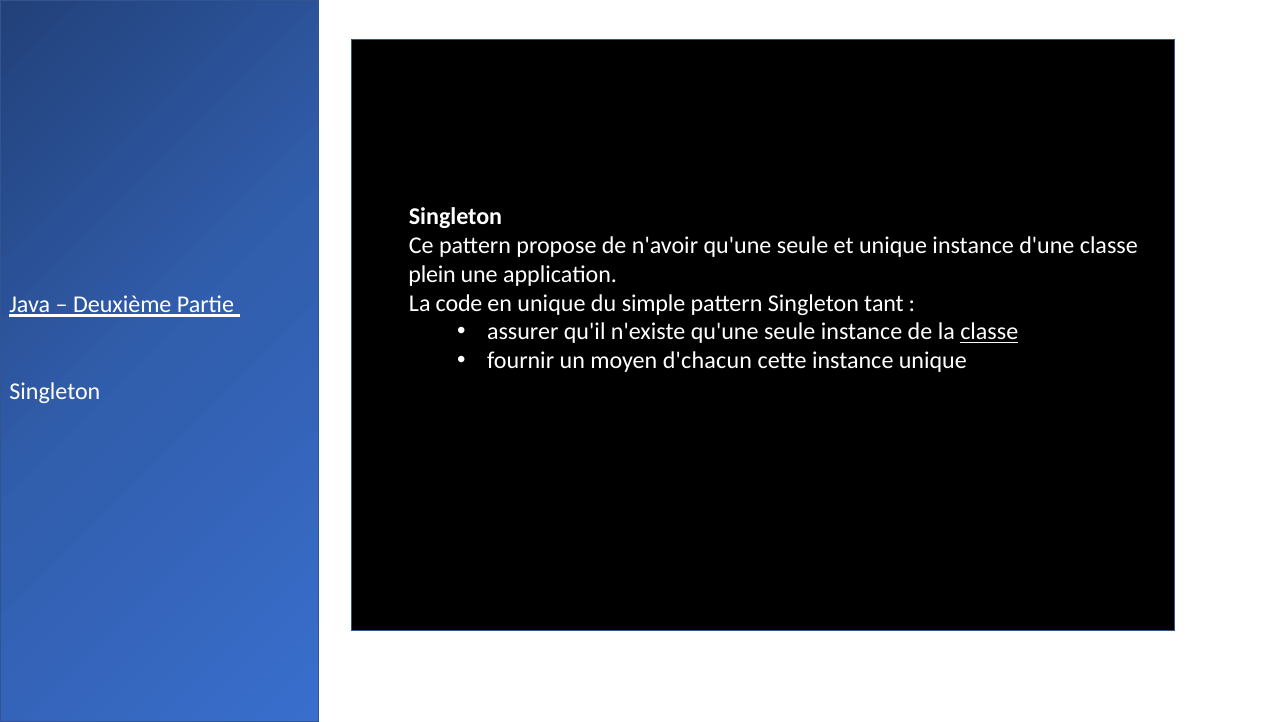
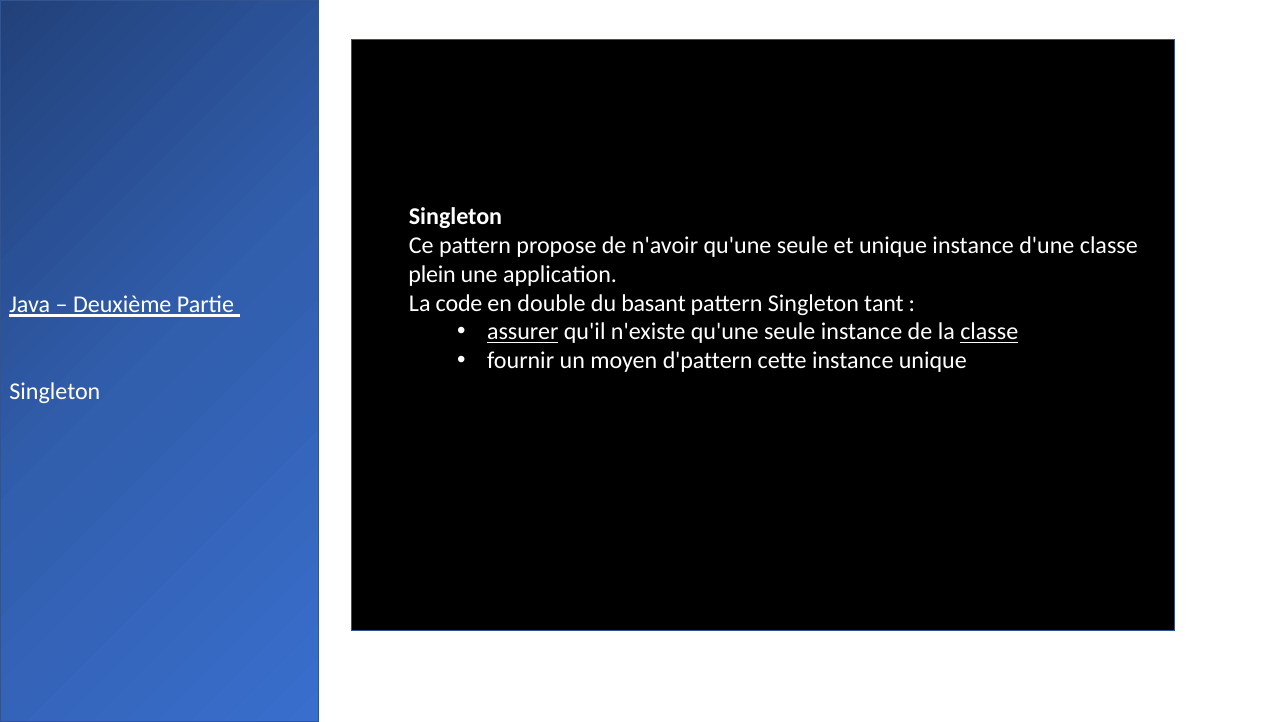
en unique: unique -> double
simple: simple -> basant
assurer underline: none -> present
d'chacun: d'chacun -> d'pattern
